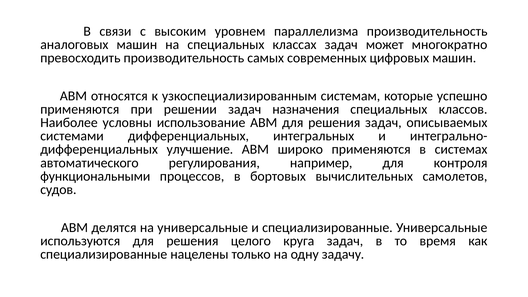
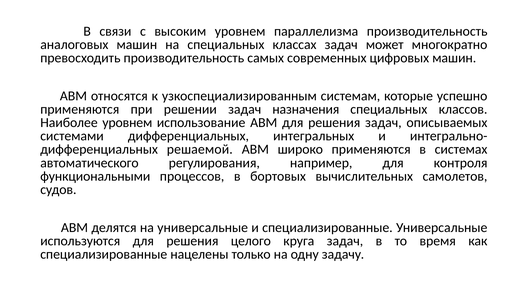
Наиболее условны: условны -> уровнем
улучшение: улучшение -> решаемой
